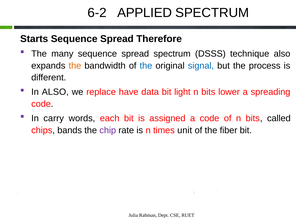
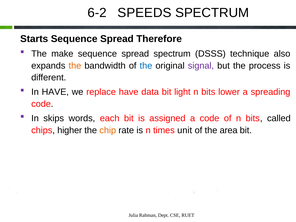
APPLIED: APPLIED -> SPEEDS
many: many -> make
signal colour: blue -> purple
In ALSO: ALSO -> HAVE
carry: carry -> skips
bands: bands -> higher
chip colour: purple -> orange
fiber: fiber -> area
